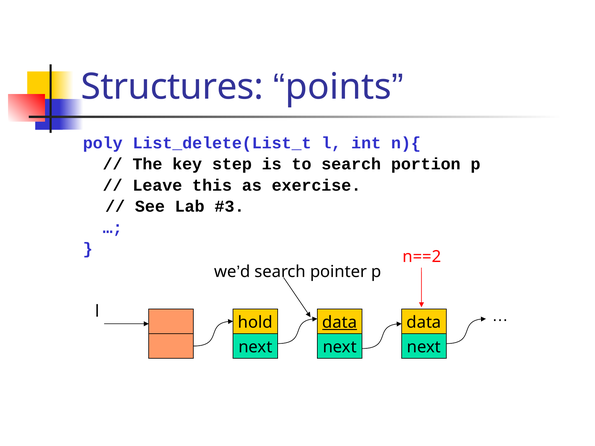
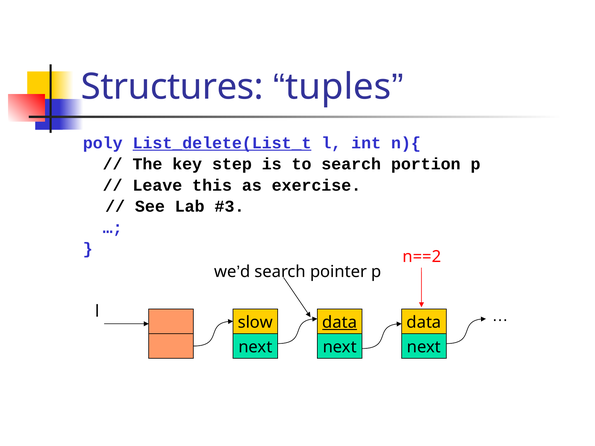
points: points -> tuples
List_delete(List_t underline: none -> present
hold: hold -> slow
